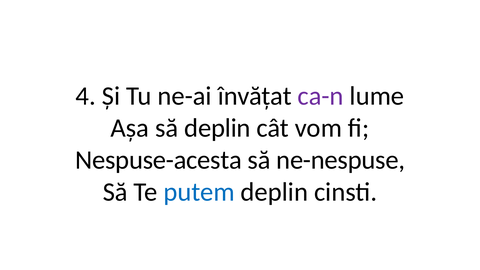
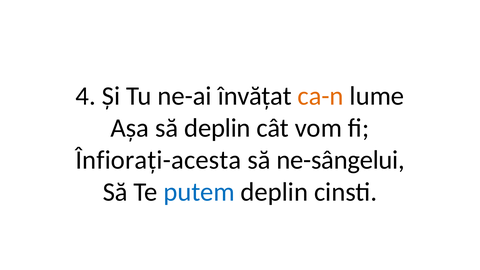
ca-n colour: purple -> orange
Nespuse-acesta: Nespuse-acesta -> Înfiorați-acesta
ne-nespuse: ne-nespuse -> ne-sângelui
